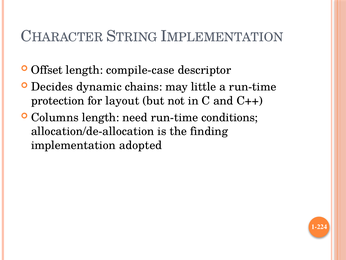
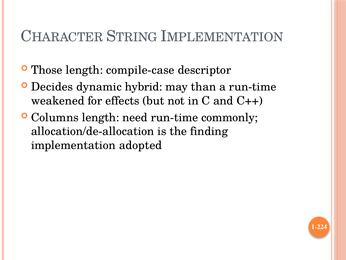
Offset: Offset -> Those
chains: chains -> hybrid
little: little -> than
protection: protection -> weakened
layout: layout -> effects
conditions: conditions -> commonly
